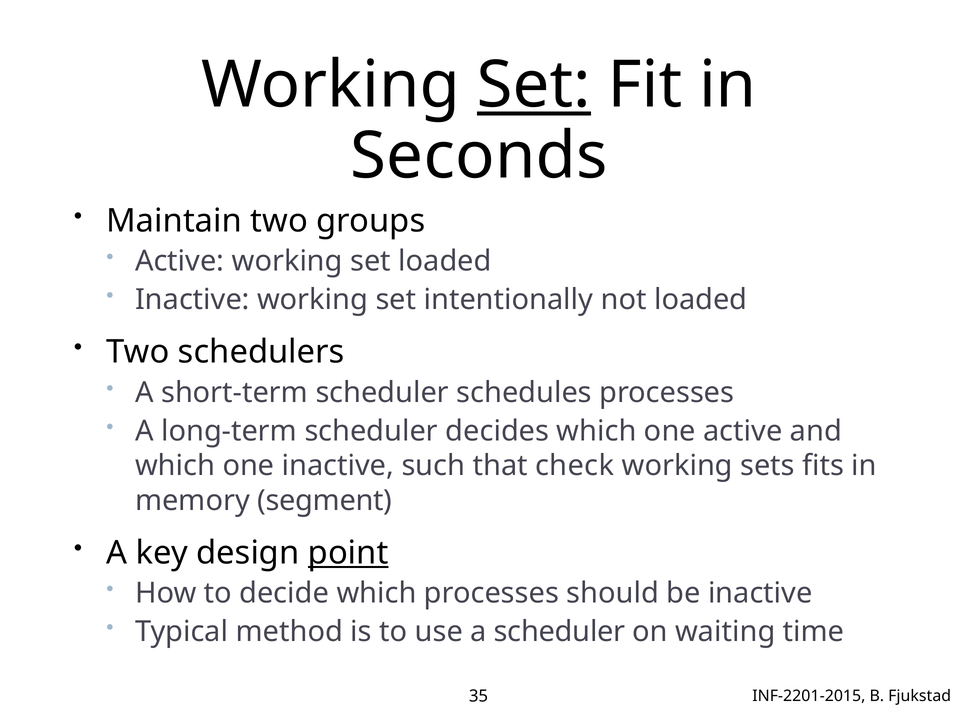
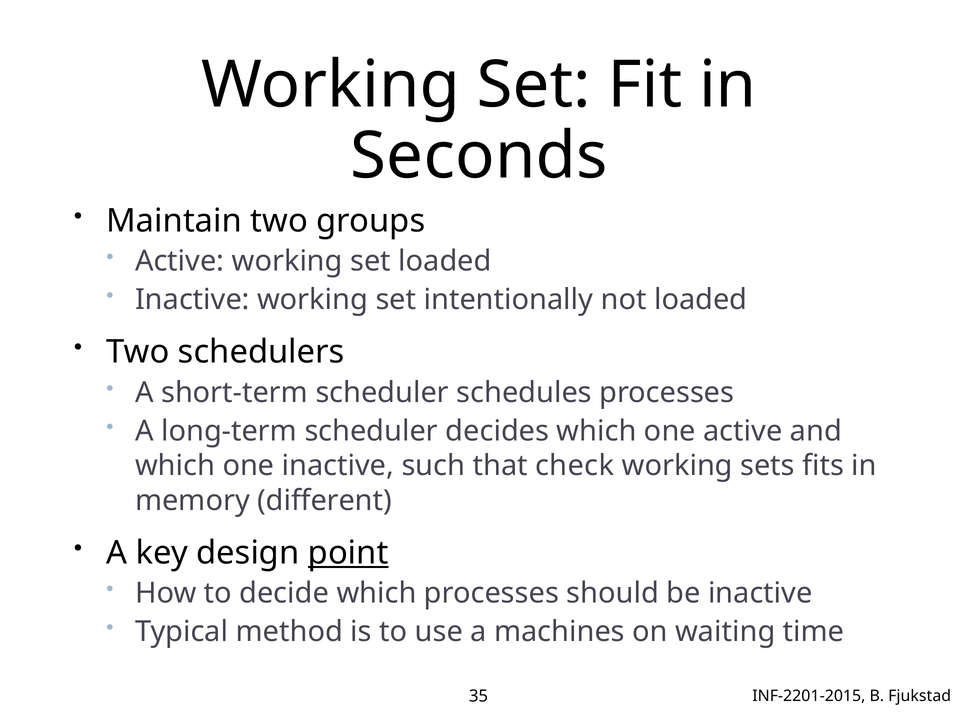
Set at (534, 85) underline: present -> none
segment: segment -> different
a scheduler: scheduler -> machines
